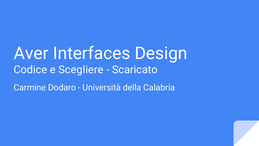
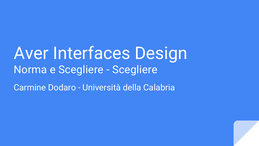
Codice: Codice -> Norma
Scaricato at (135, 70): Scaricato -> Scegliere
